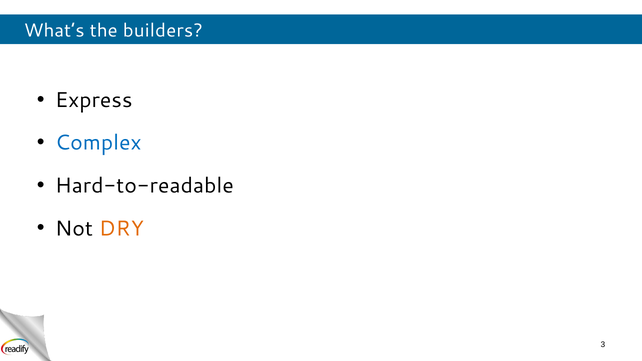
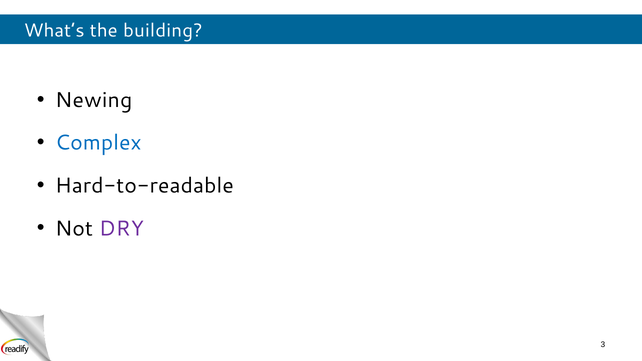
builders: builders -> building
Express: Express -> Newing
DRY colour: orange -> purple
